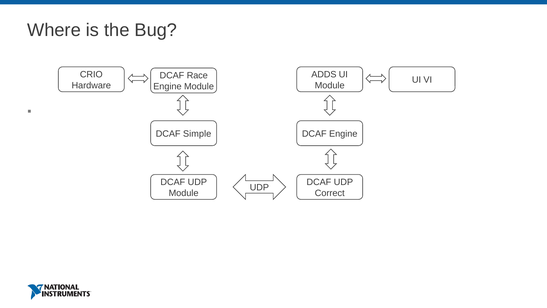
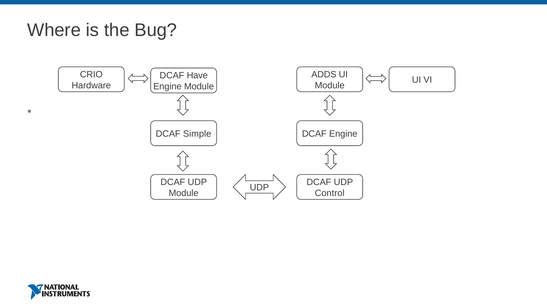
Race: Race -> Have
Correct: Correct -> Control
